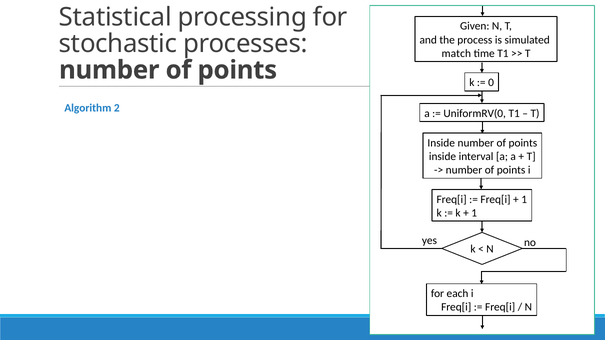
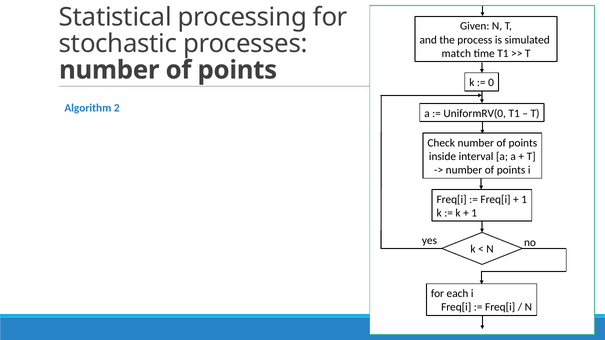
Inside at (441, 143): Inside -> Check
